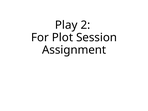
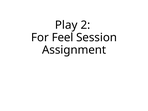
Plot: Plot -> Feel
